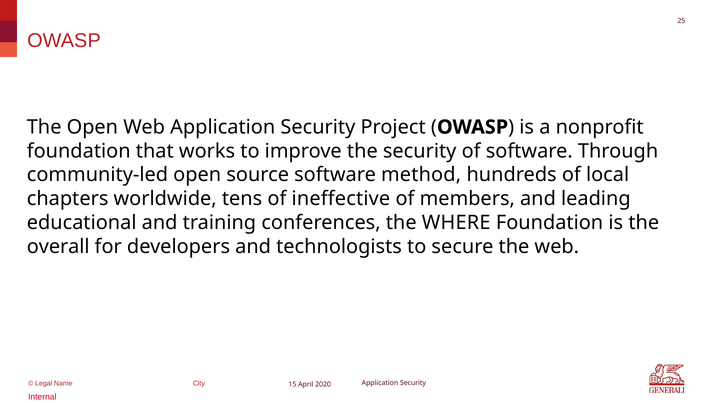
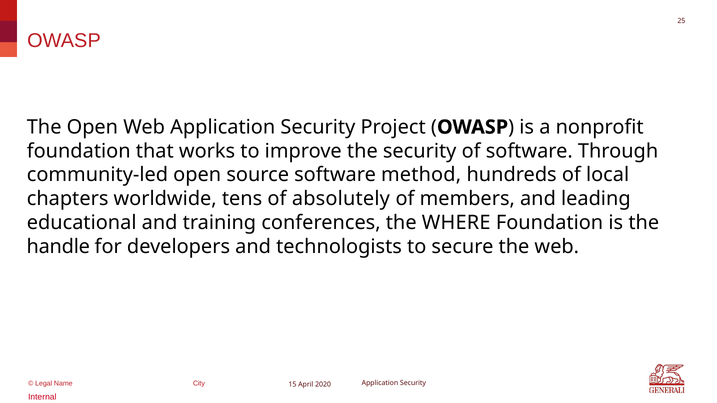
ineffective: ineffective -> absolutely
overall: overall -> handle
